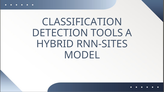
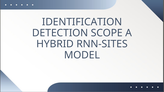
CLASSIFICATION: CLASSIFICATION -> IDENTIFICATION
TOOLS: TOOLS -> SCOPE
